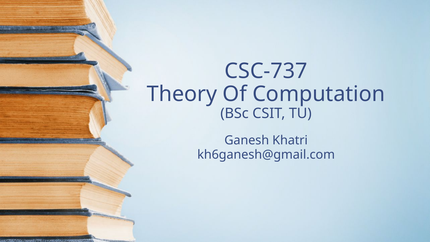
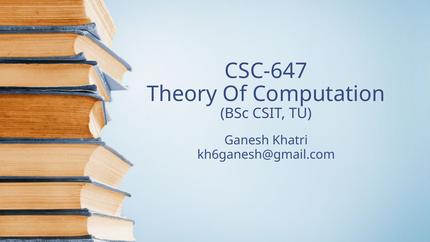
CSC-737: CSC-737 -> CSC-647
